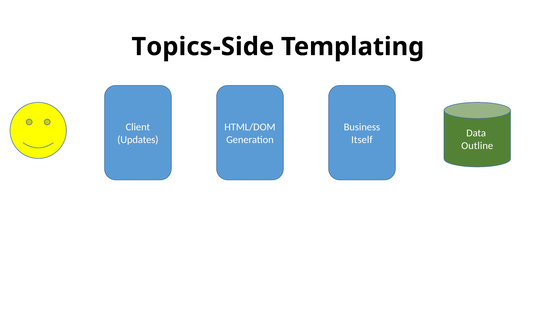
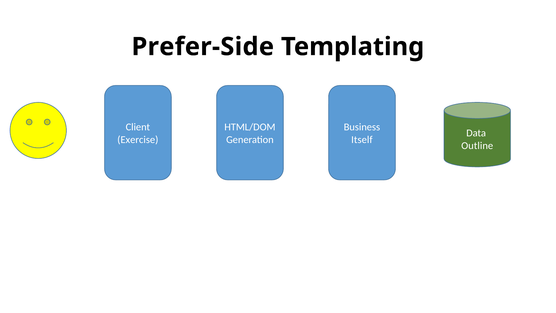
Topics-Side: Topics-Side -> Prefer-Side
Updates: Updates -> Exercise
